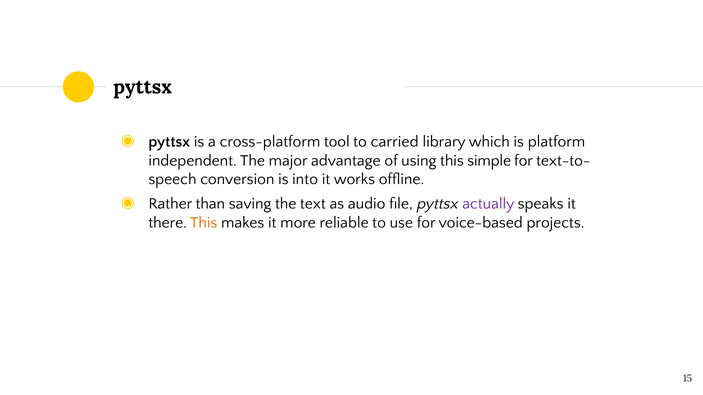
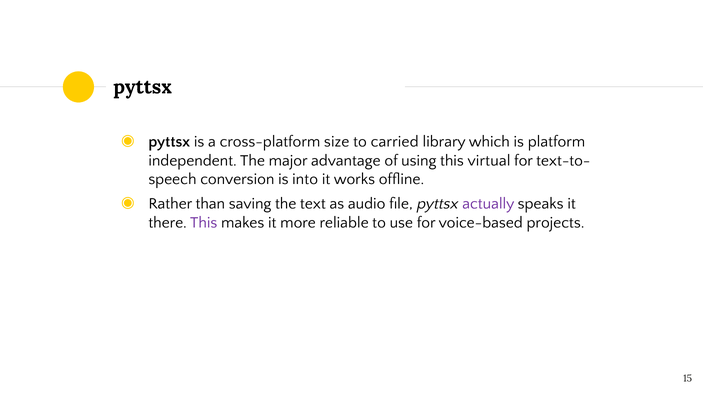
tool: tool -> size
simple: simple -> virtual
This at (204, 223) colour: orange -> purple
